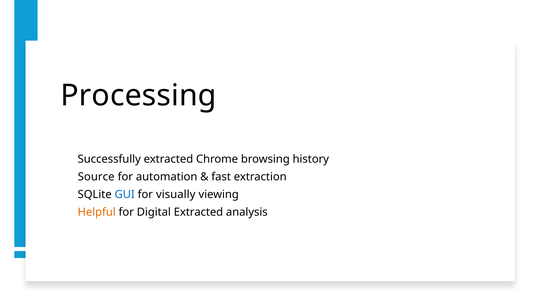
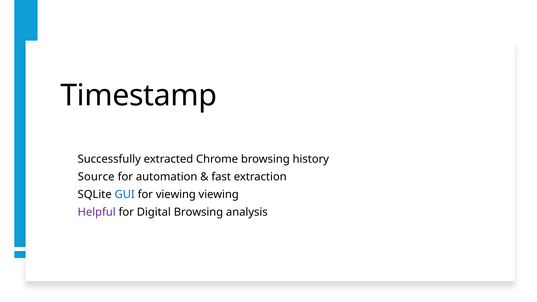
Processing: Processing -> Timestamp
for visually: visually -> viewing
Helpful colour: orange -> purple
Digital Extracted: Extracted -> Browsing
